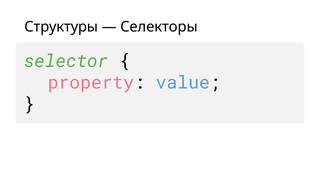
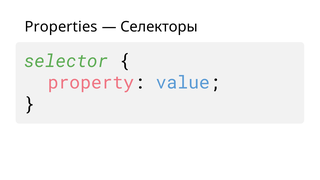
Структуры: Структуры -> Properties
